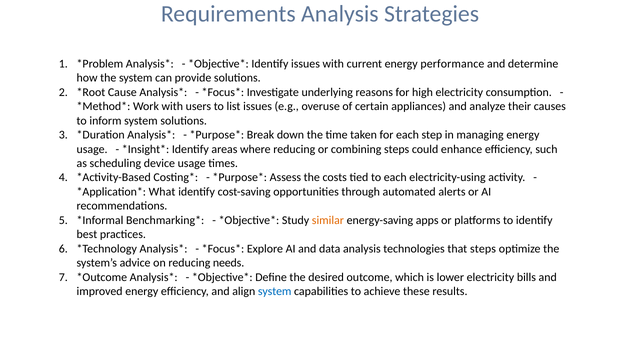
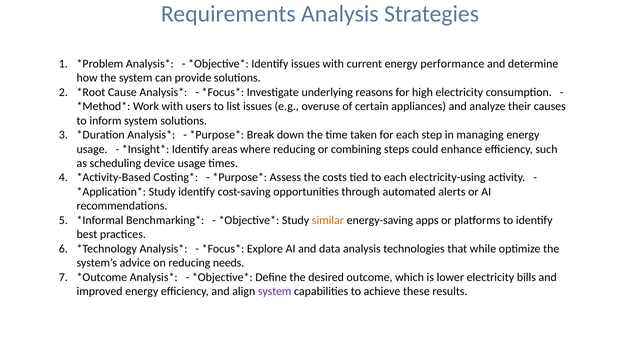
What at (162, 192): What -> Study
that steps: steps -> while
system at (275, 292) colour: blue -> purple
